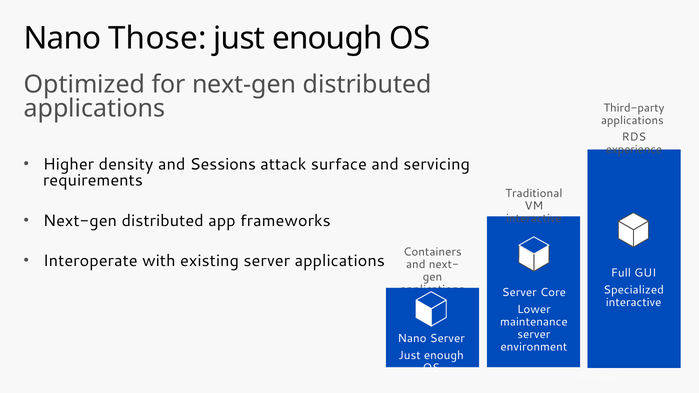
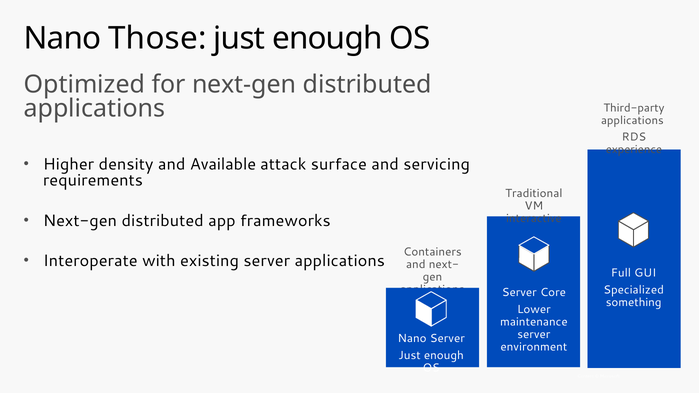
Sessions: Sessions -> Available
interactive at (634, 303): interactive -> something
